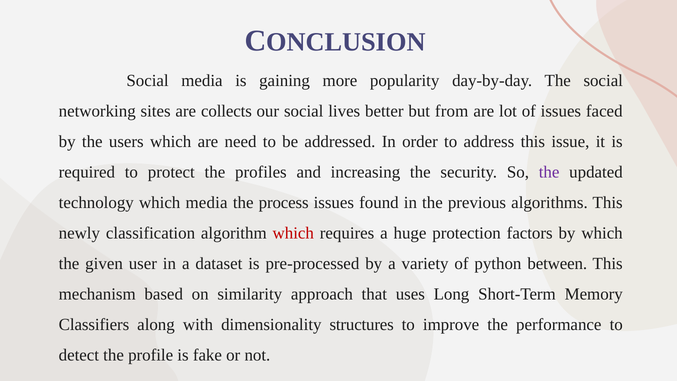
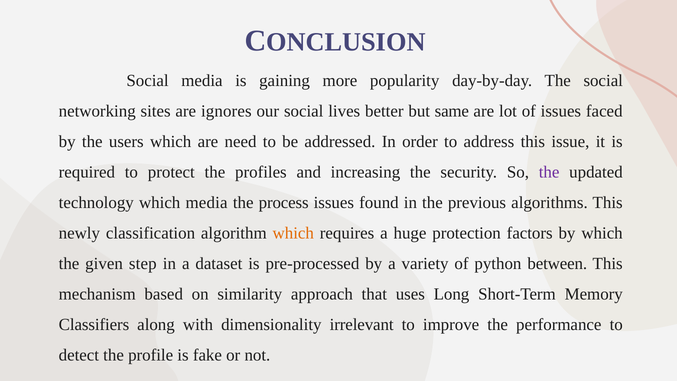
collects: collects -> ignores
from: from -> same
which at (293, 233) colour: red -> orange
user: user -> step
structures: structures -> irrelevant
